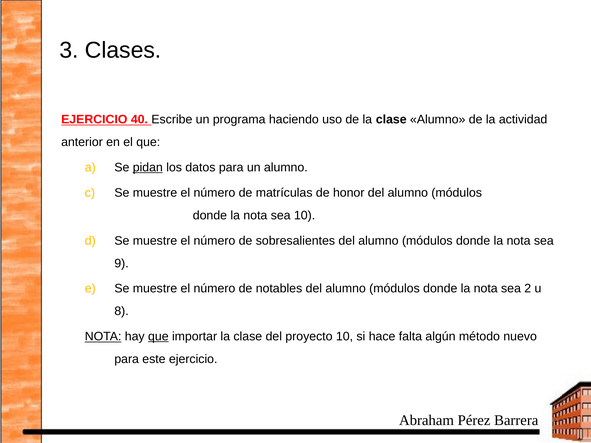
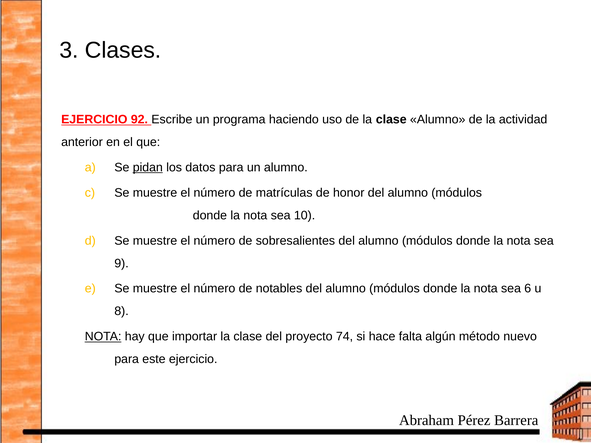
40: 40 -> 92
2: 2 -> 6
que at (158, 337) underline: present -> none
proyecto 10: 10 -> 74
